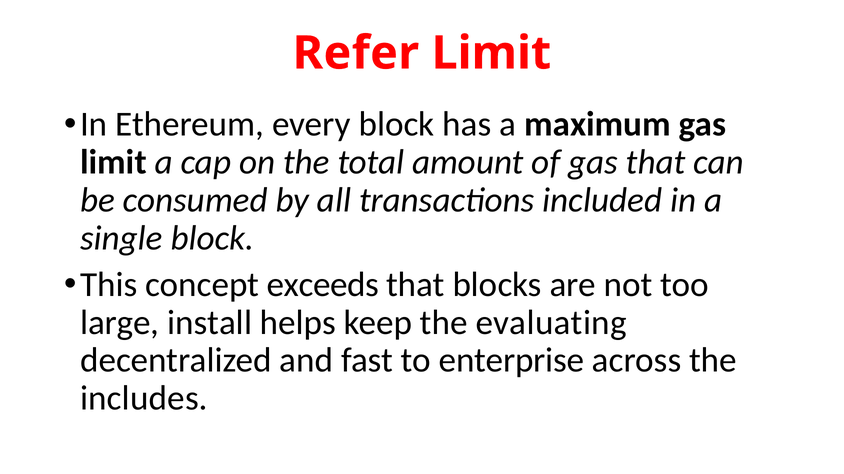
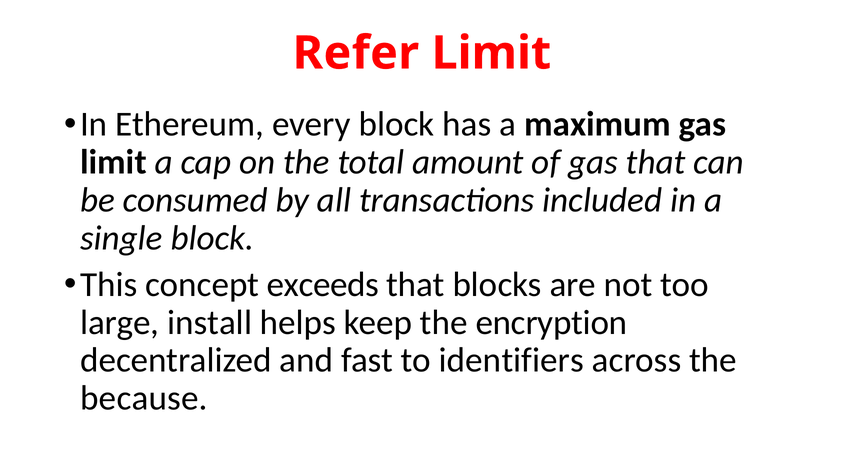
evaluating: evaluating -> encryption
enterprise: enterprise -> identifiers
includes: includes -> because
